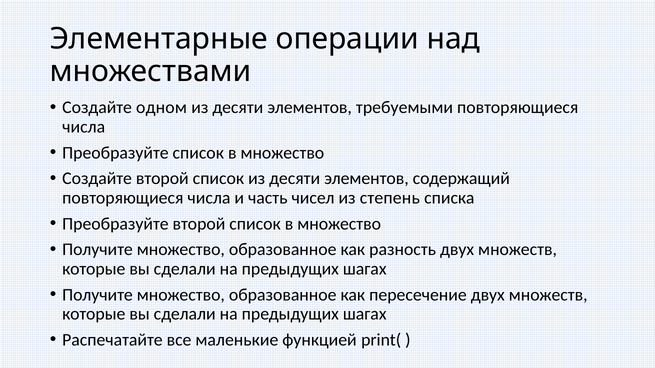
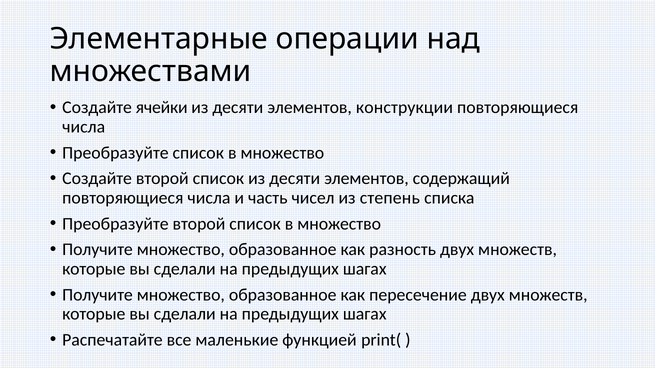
одном: одном -> ячейки
требуемыми: требуемыми -> конструкции
